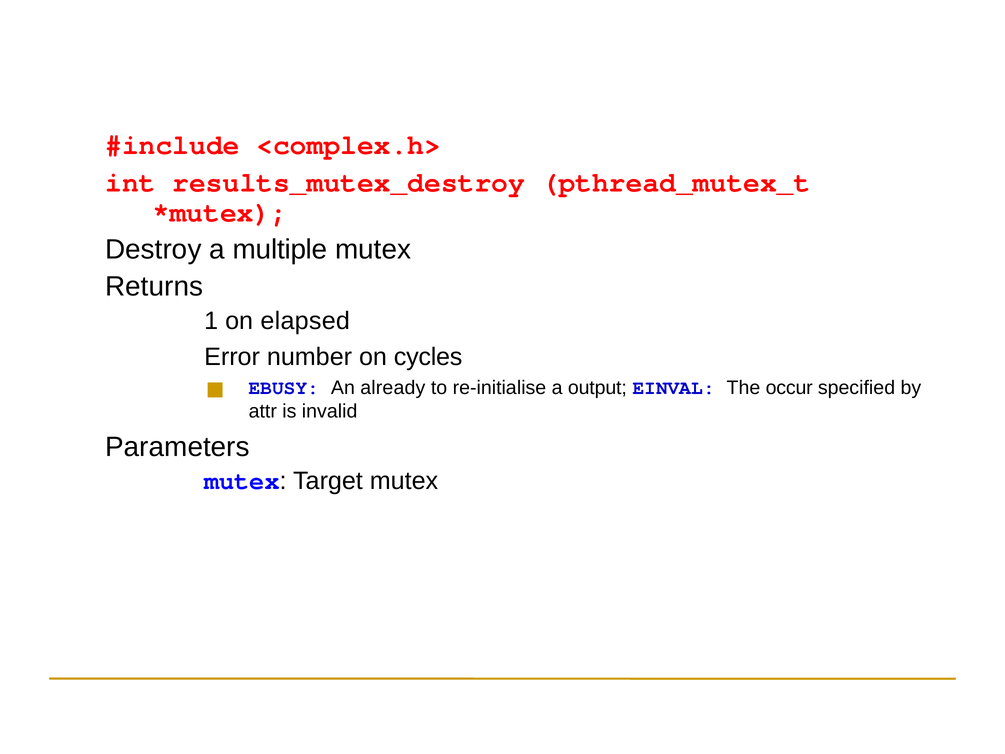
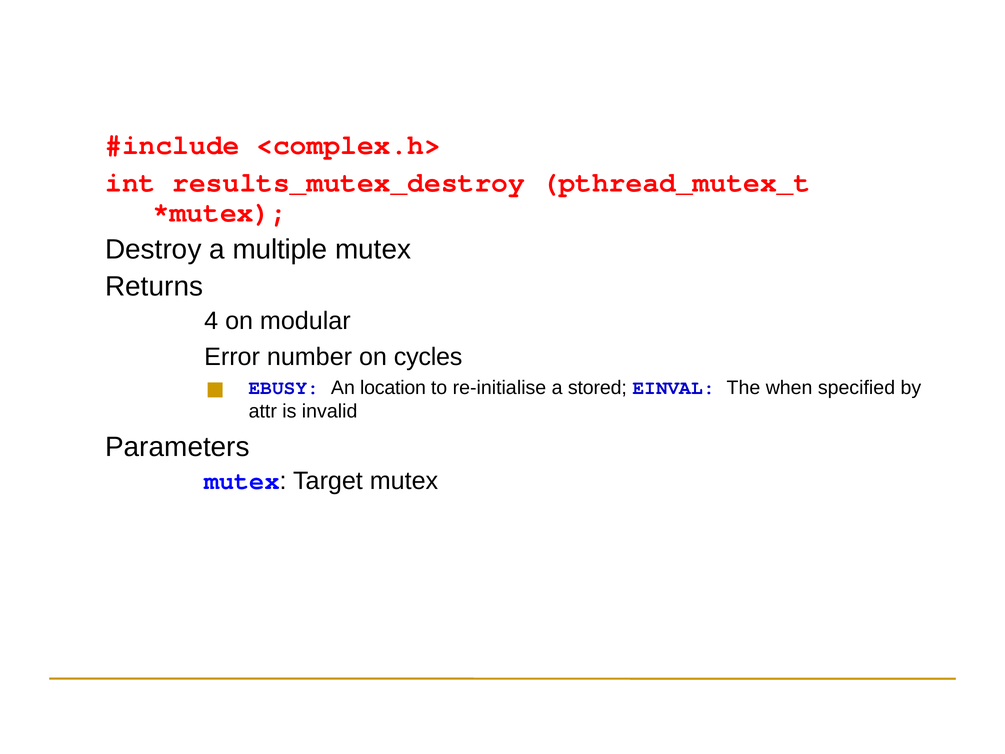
1: 1 -> 4
elapsed: elapsed -> modular
already: already -> location
output: output -> stored
occur: occur -> when
